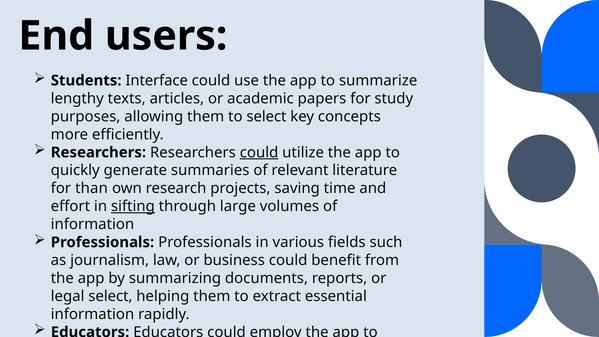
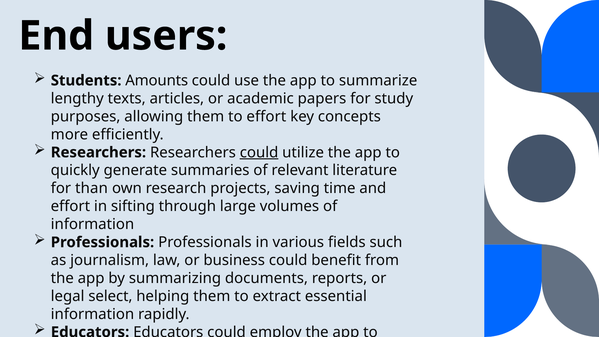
Interface: Interface -> Amounts
to select: select -> effort
sifting underline: present -> none
